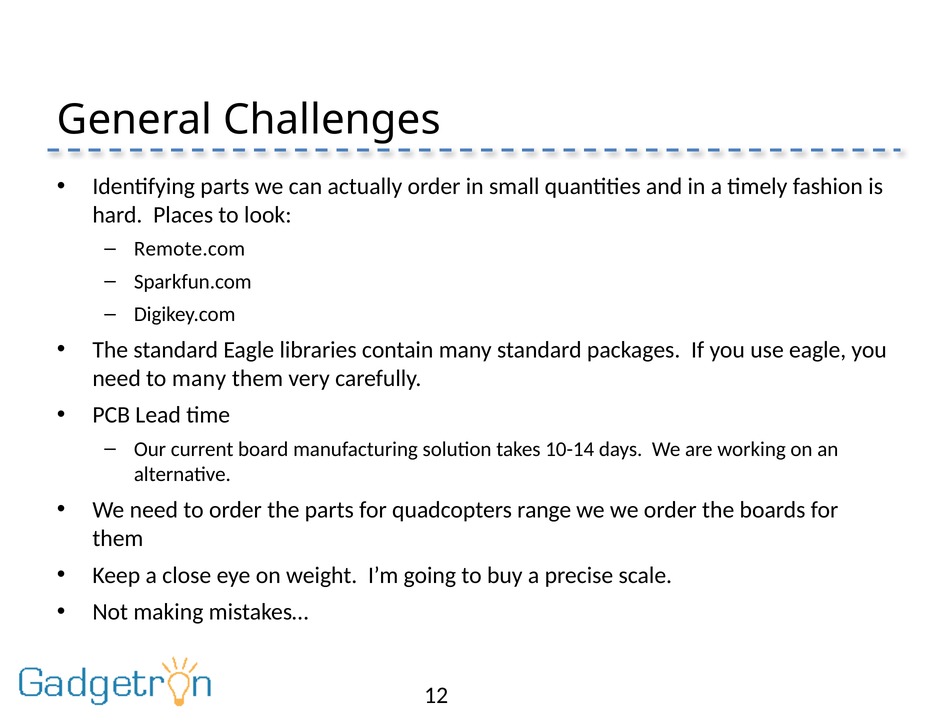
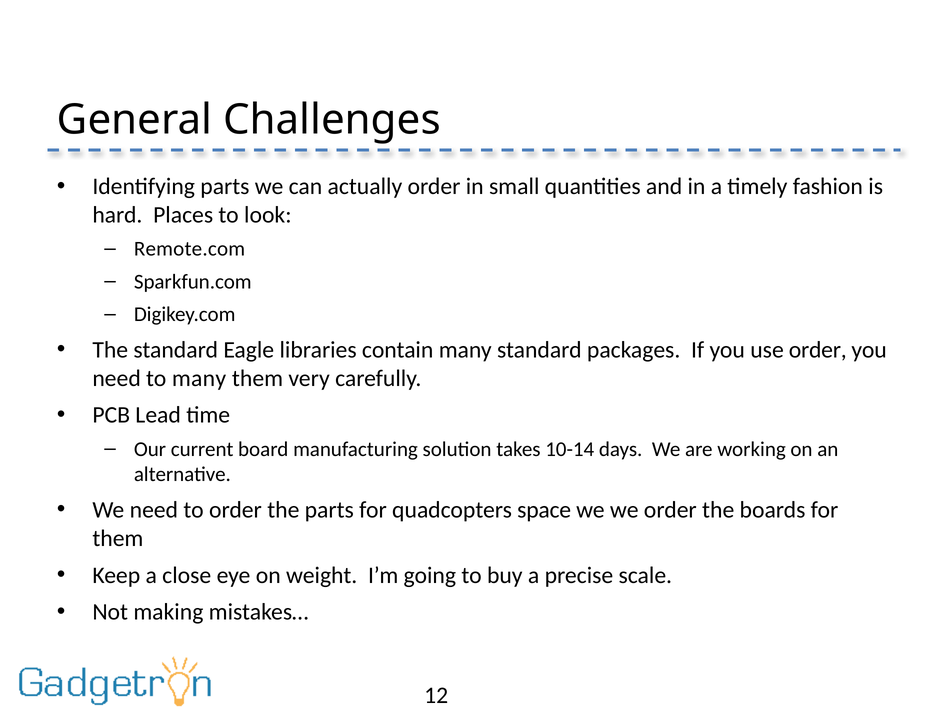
use eagle: eagle -> order
range: range -> space
